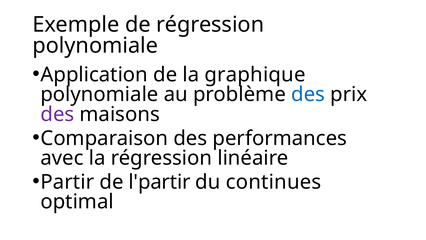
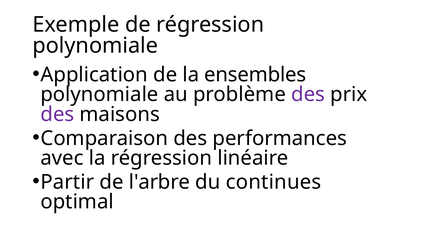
graphique: graphique -> ensembles
des at (308, 94) colour: blue -> purple
l'partir: l'partir -> l'arbre
